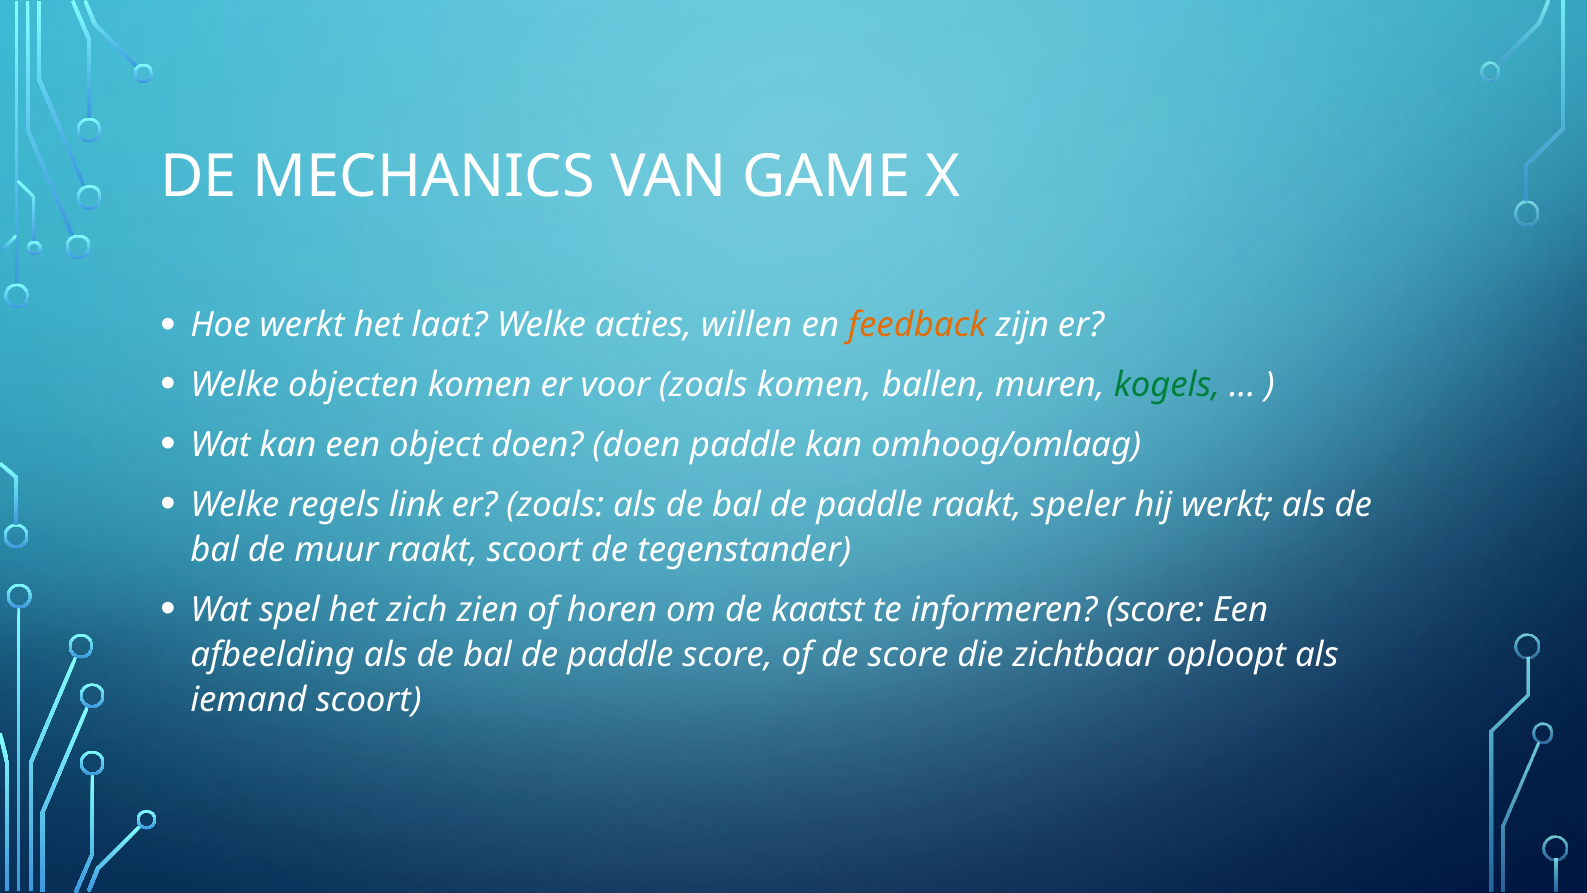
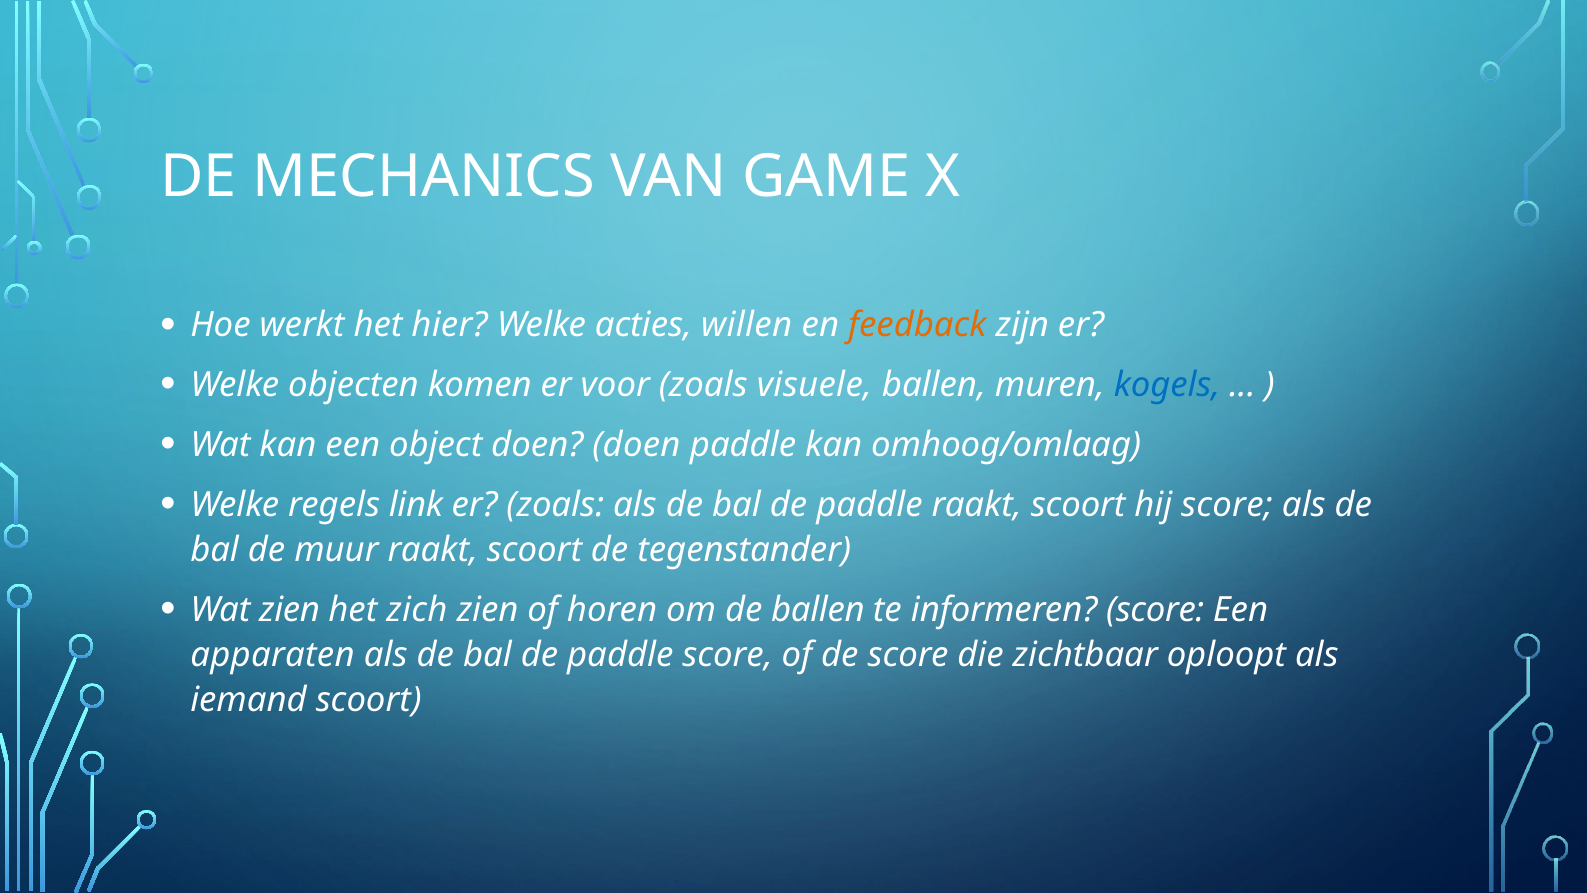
laat: laat -> hier
zoals komen: komen -> visuele
kogels colour: green -> blue
paddle raakt speler: speler -> scoort
hij werkt: werkt -> score
Wat spel: spel -> zien
de kaatst: kaatst -> ballen
afbeelding: afbeelding -> apparaten
